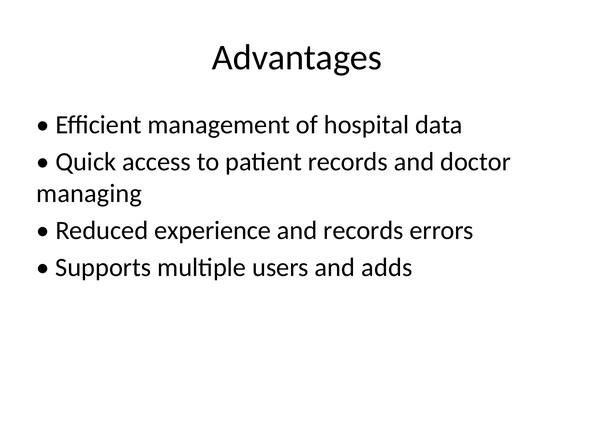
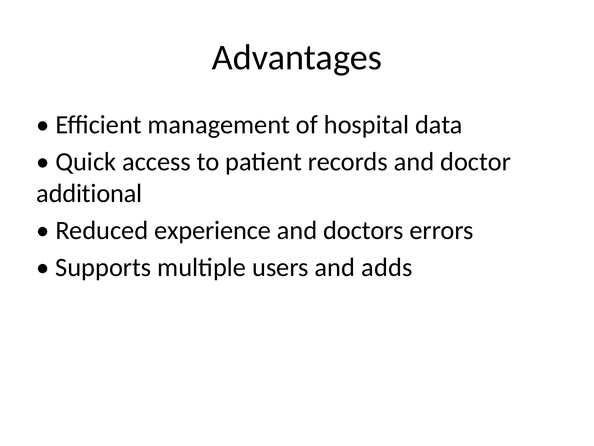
managing: managing -> additional
and records: records -> doctors
